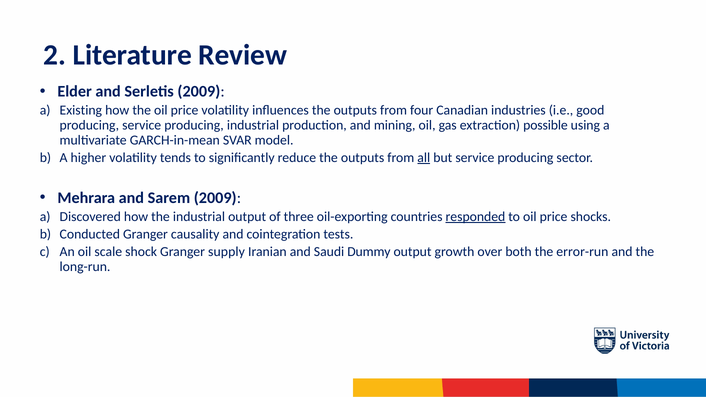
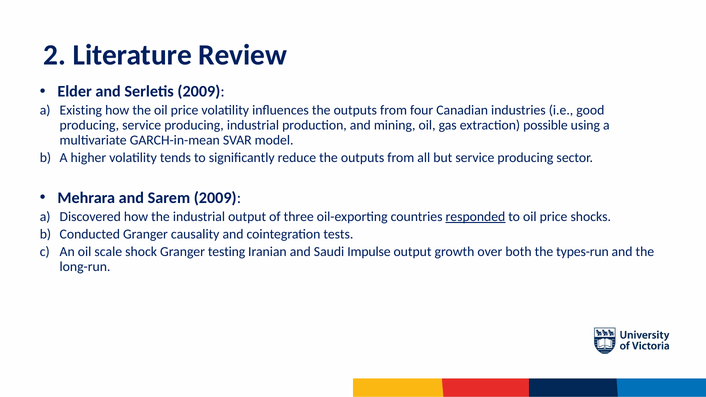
all underline: present -> none
supply: supply -> testing
Dummy: Dummy -> Impulse
error-run: error-run -> types-run
